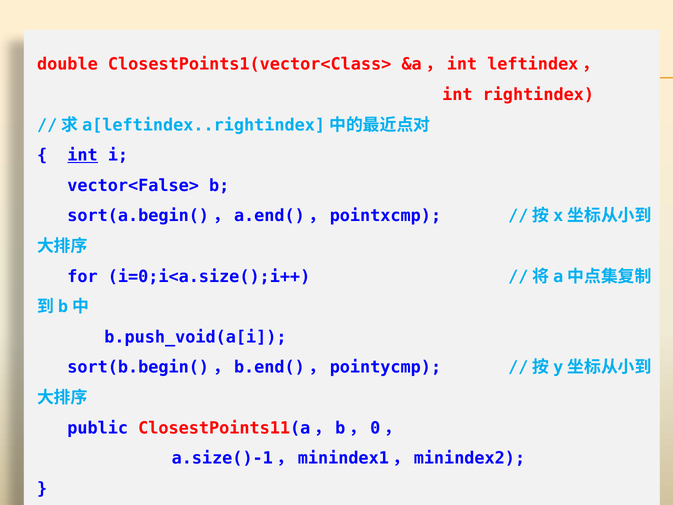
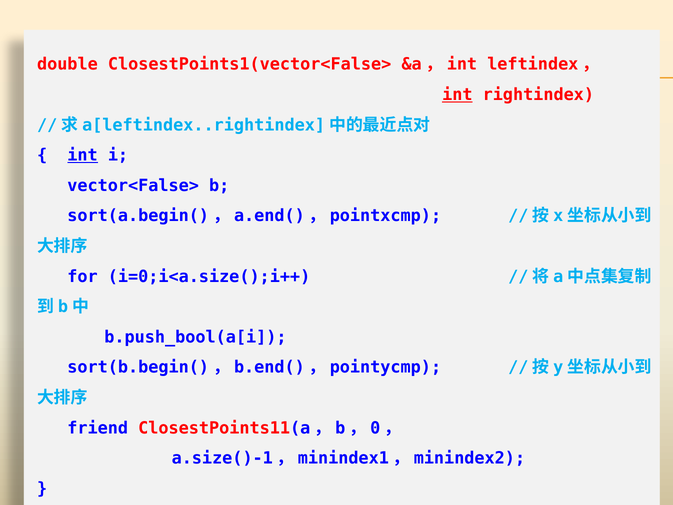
ClosestPoints1(vector<Class>: ClosestPoints1(vector<Class> -> ClosestPoints1(vector<False>
int at (457, 95) underline: none -> present
b.push_void(a[i: b.push_void(a[i -> b.push_bool(a[i
public: public -> friend
